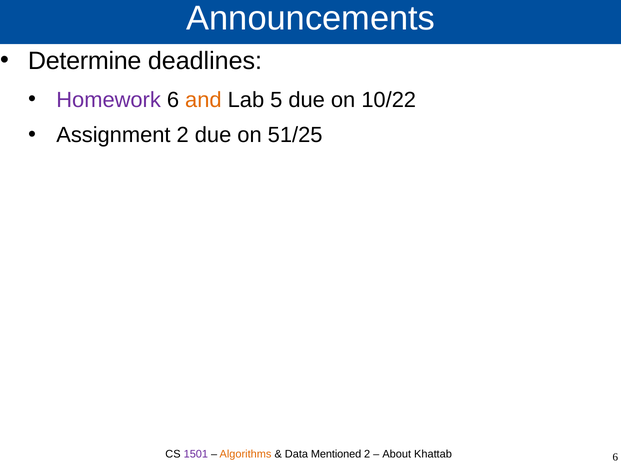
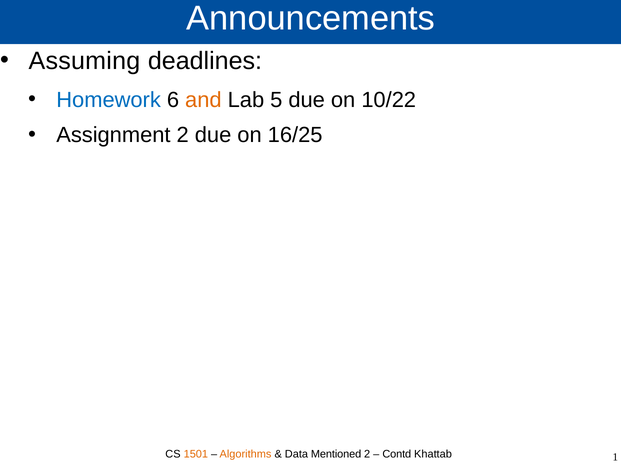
Determine: Determine -> Assuming
Homework colour: purple -> blue
51/25: 51/25 -> 16/25
1501 colour: purple -> orange
About: About -> Contd
Khattab 6: 6 -> 1
